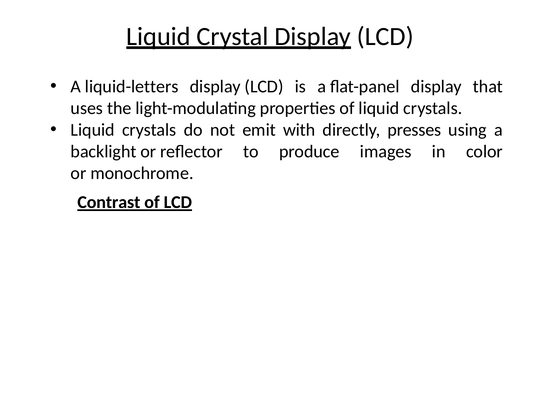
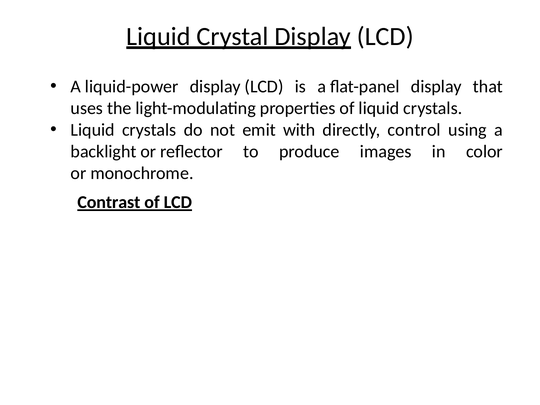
liquid-letters: liquid-letters -> liquid-power
presses: presses -> control
